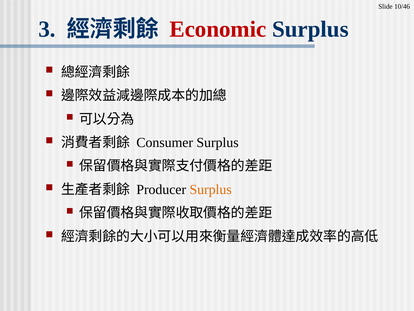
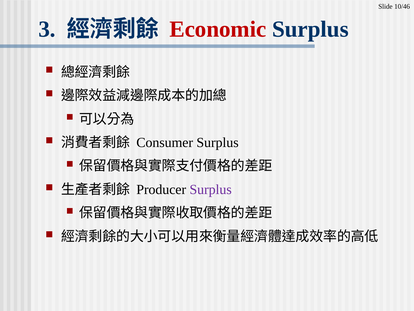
Surplus at (211, 189) colour: orange -> purple
